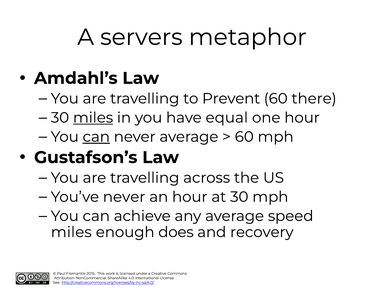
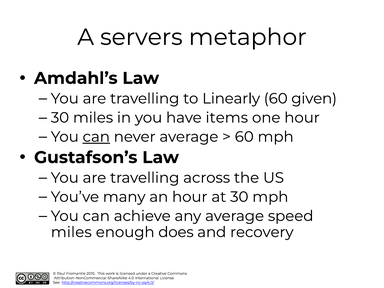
Prevent: Prevent -> Linearly
there: there -> given
miles at (93, 118) underline: present -> none
equal: equal -> items
You’ve never: never -> many
